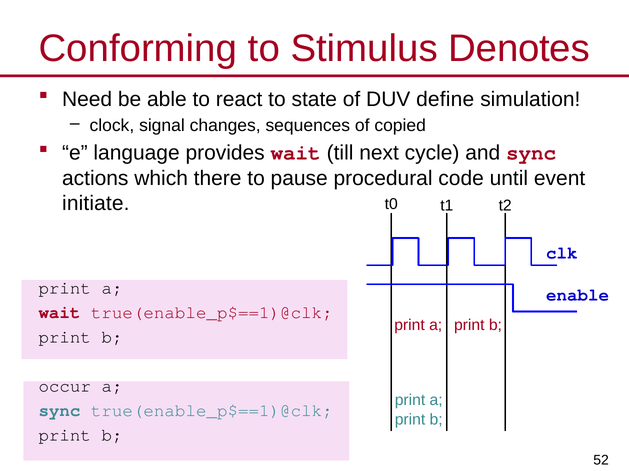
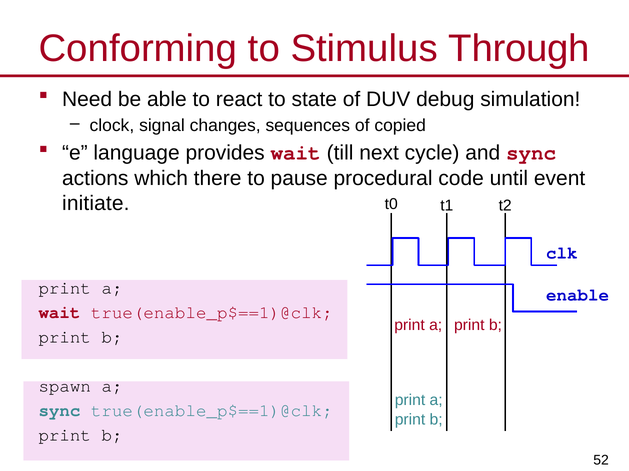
Denotes: Denotes -> Through
define: define -> debug
occur: occur -> spawn
